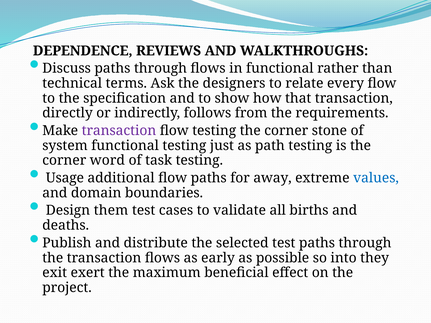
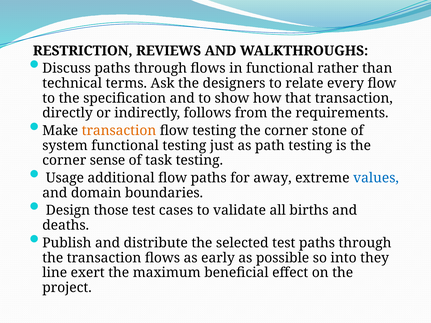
DEPENDENCE: DEPENDENCE -> RESTRICTION
transaction at (119, 131) colour: purple -> orange
word: word -> sense
them: them -> those
exit: exit -> line
